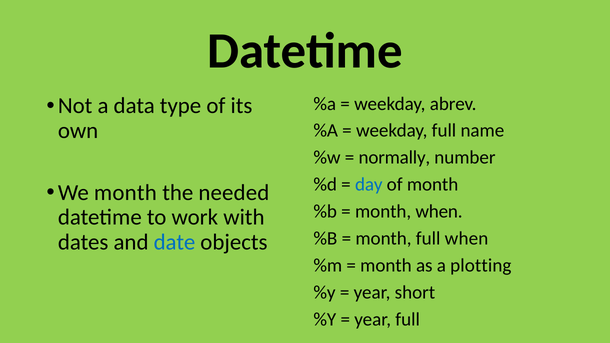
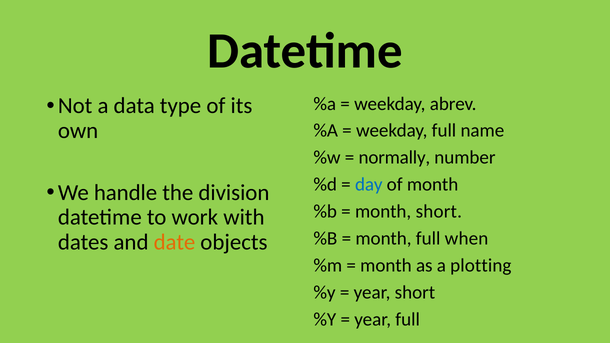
We month: month -> handle
needed: needed -> division
month when: when -> short
date colour: blue -> orange
